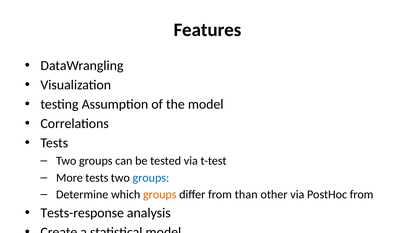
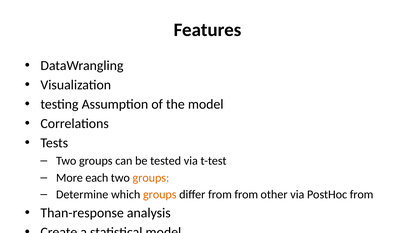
More tests: tests -> each
groups at (151, 178) colour: blue -> orange
from than: than -> from
Tests-response: Tests-response -> Than-response
